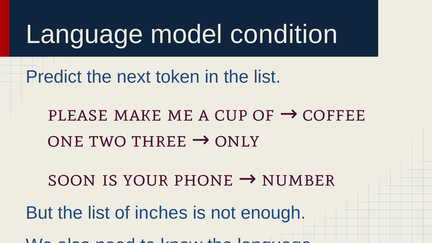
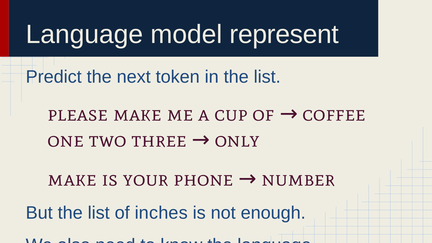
condition: condition -> represent
soon at (72, 179): soon -> make
